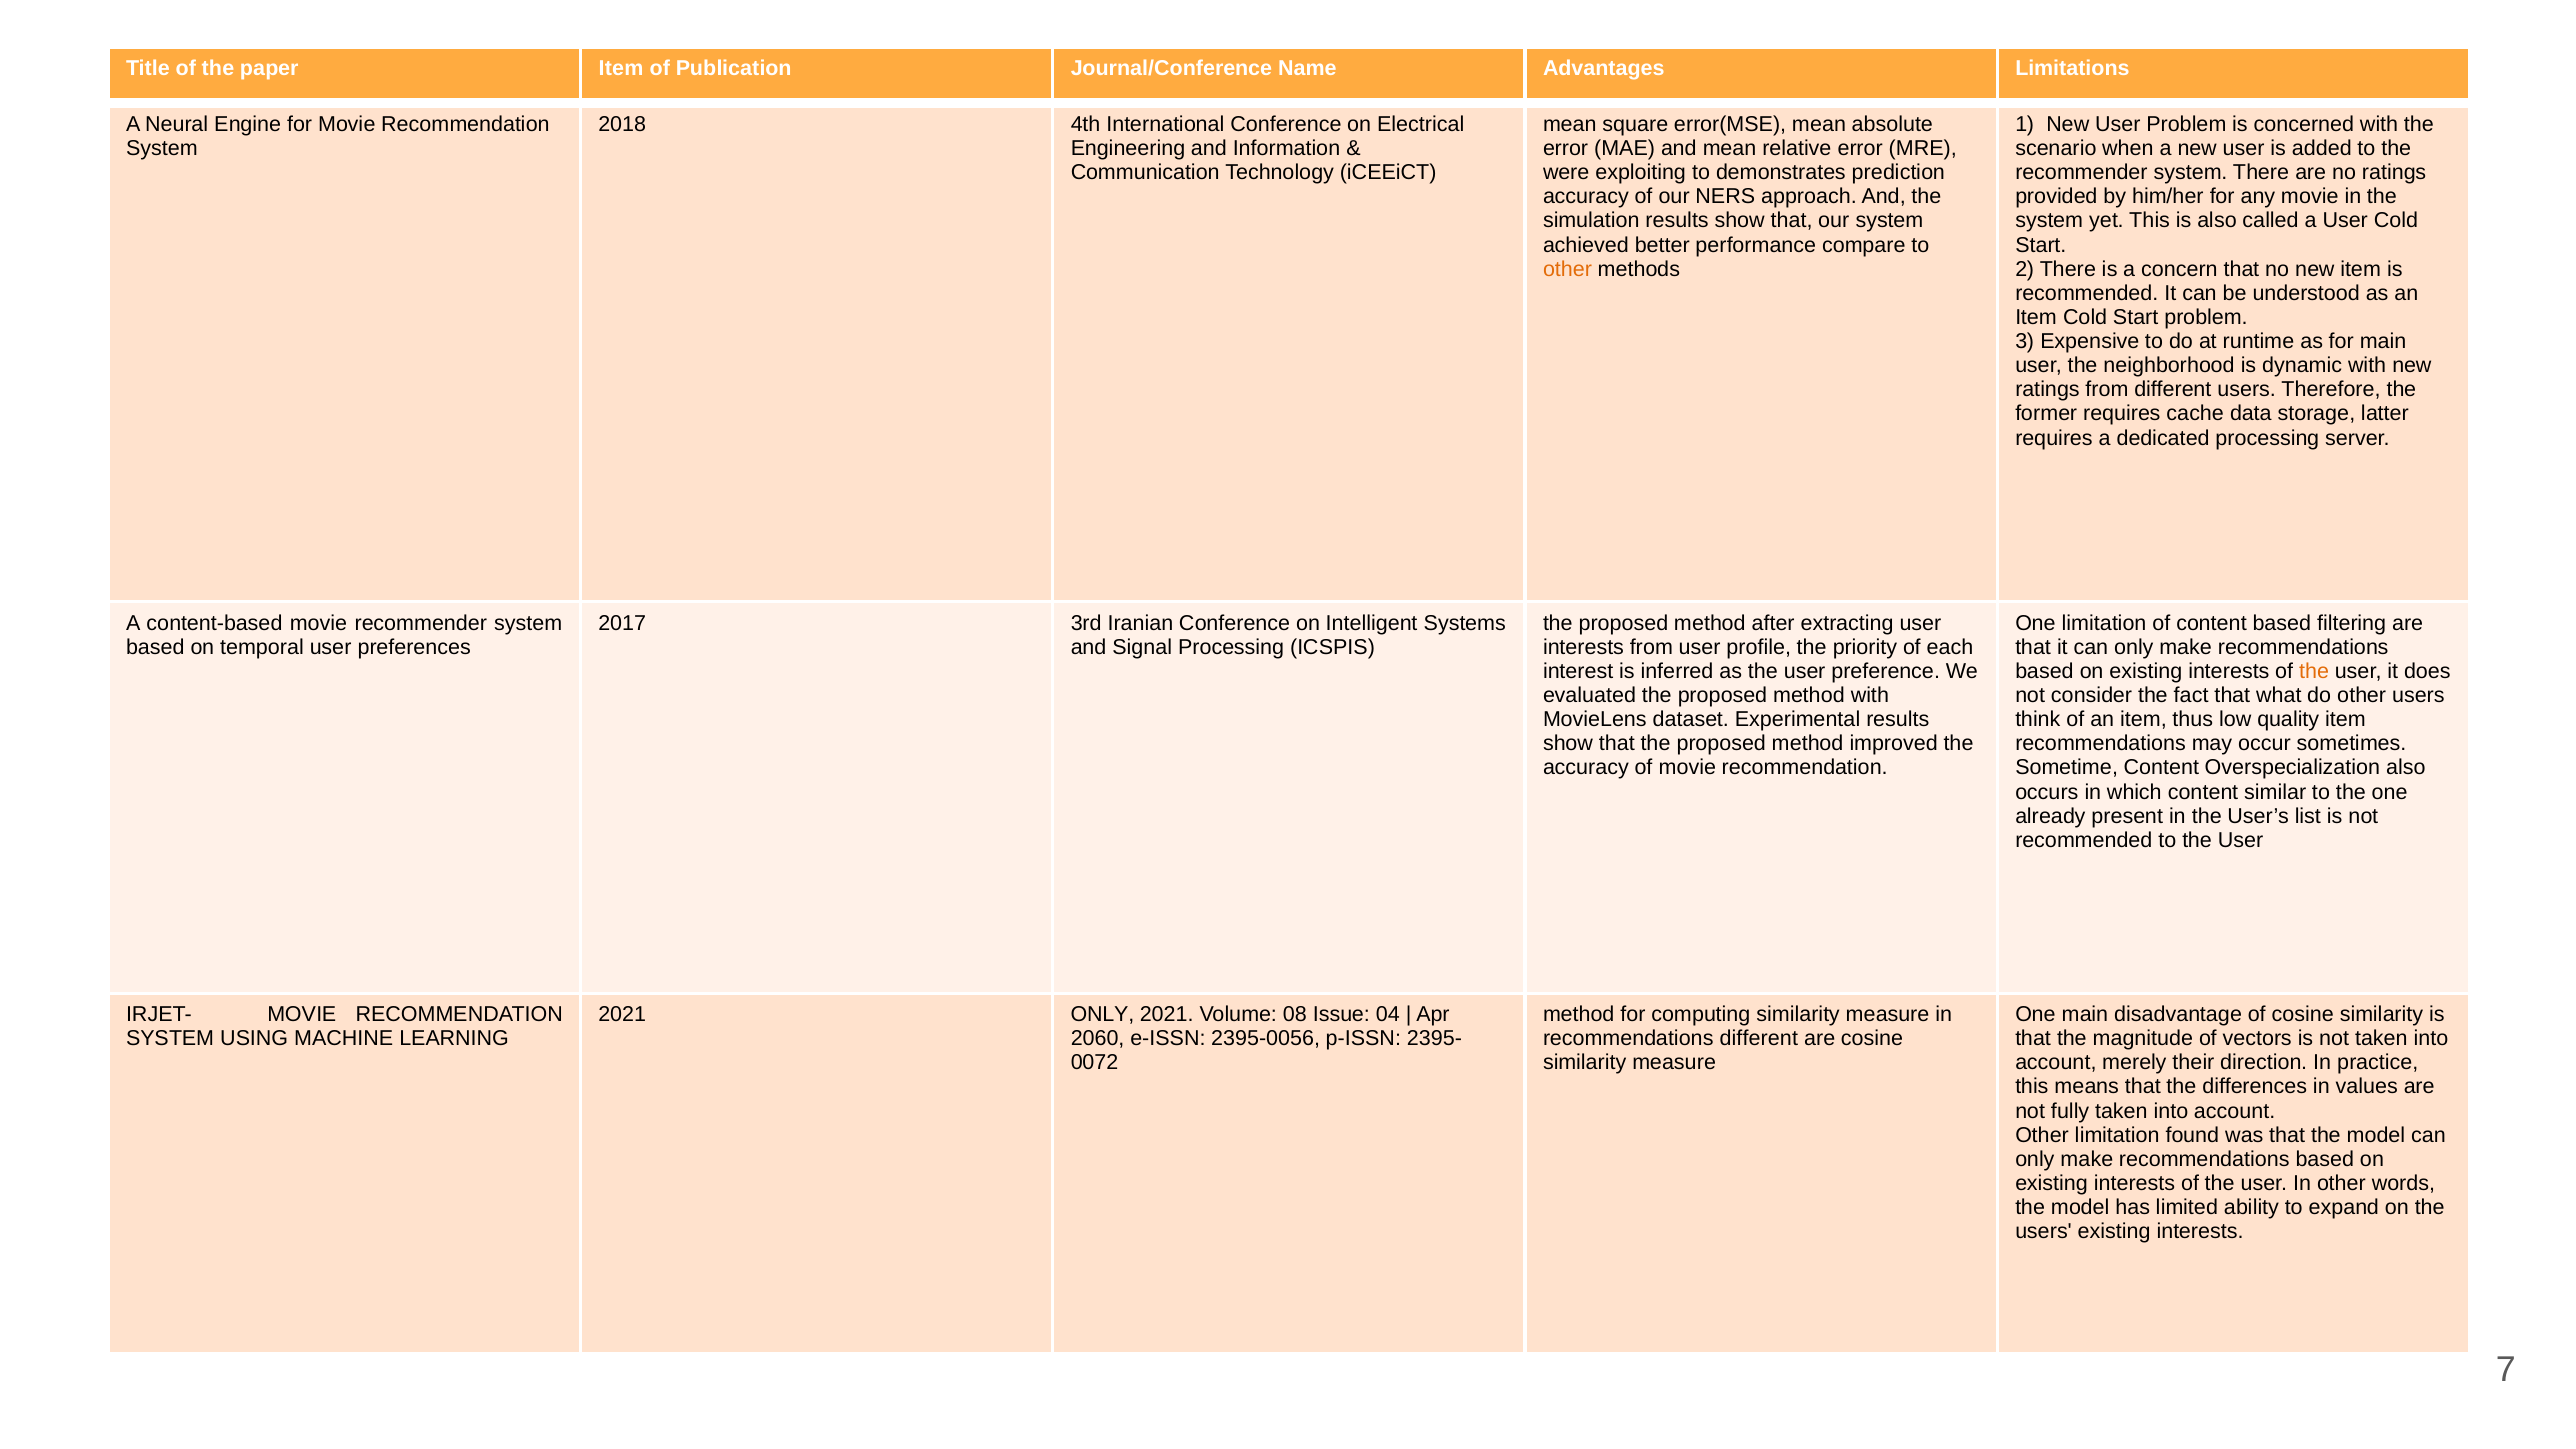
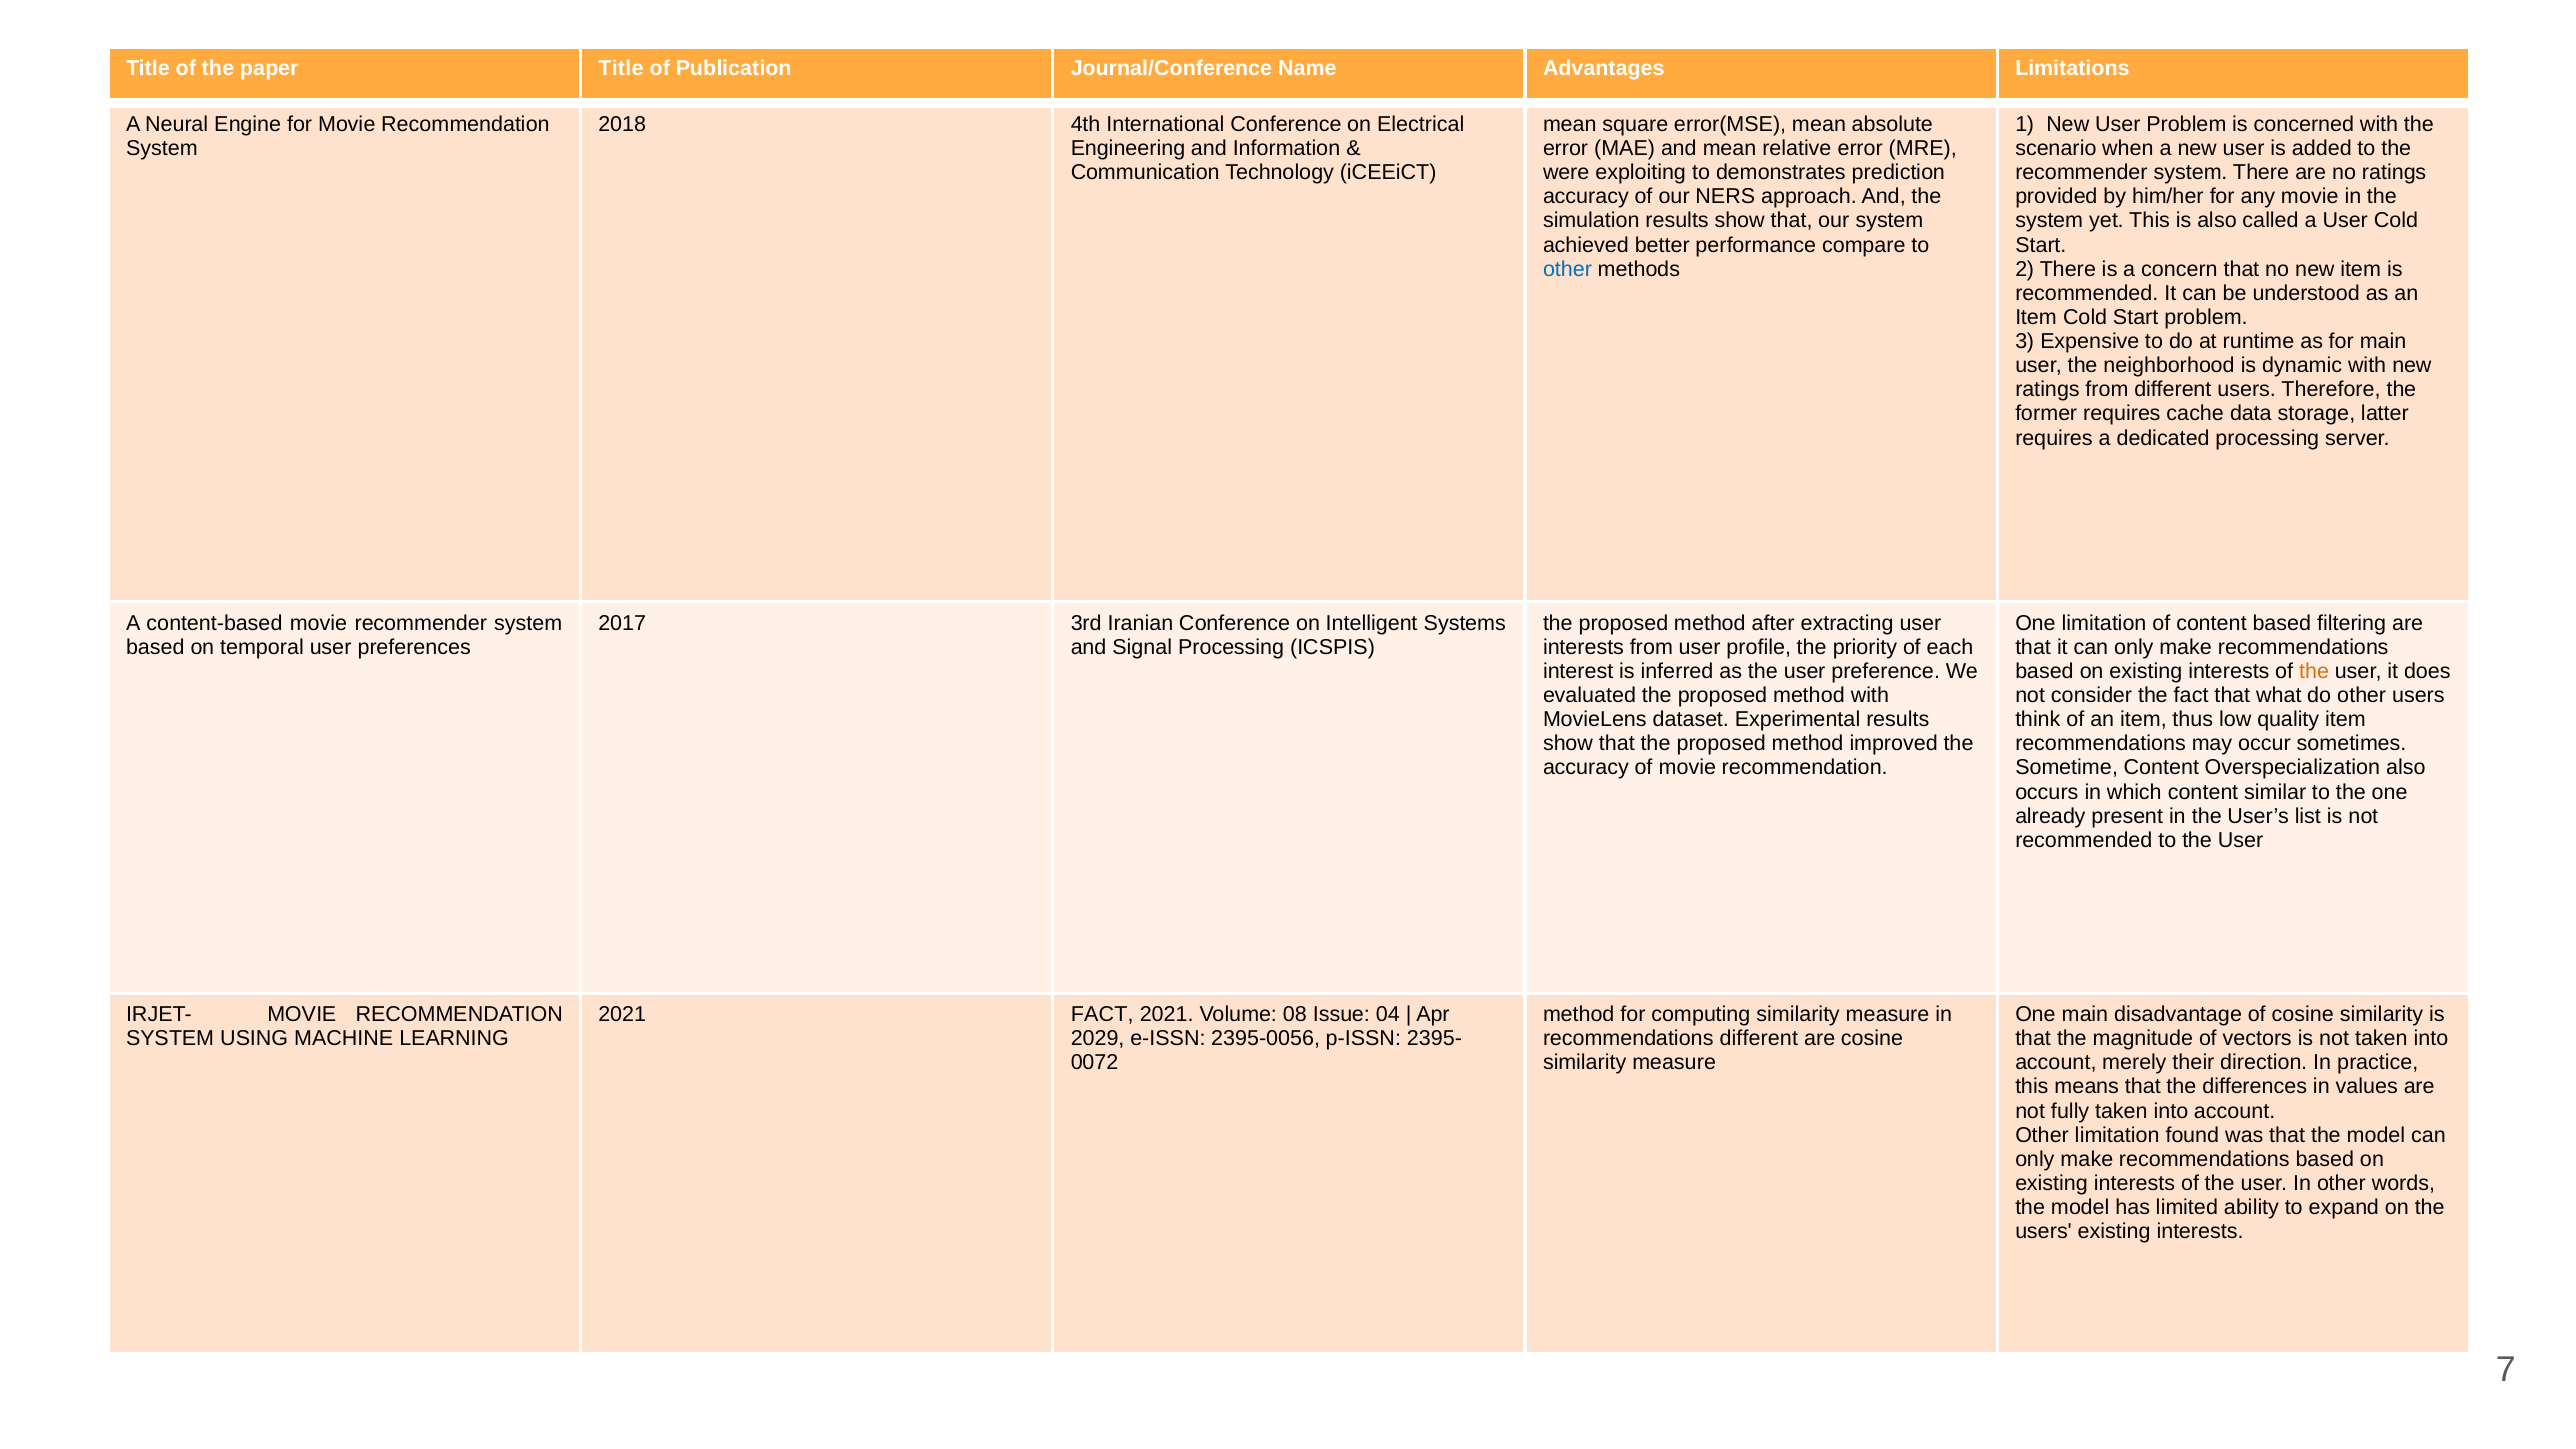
paper Item: Item -> Title
other at (1567, 269) colour: orange -> blue
2021 ONLY: ONLY -> FACT
2060: 2060 -> 2029
